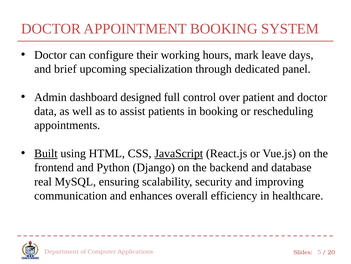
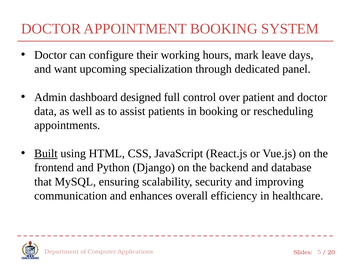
brief: brief -> want
JavaScript underline: present -> none
real: real -> that
